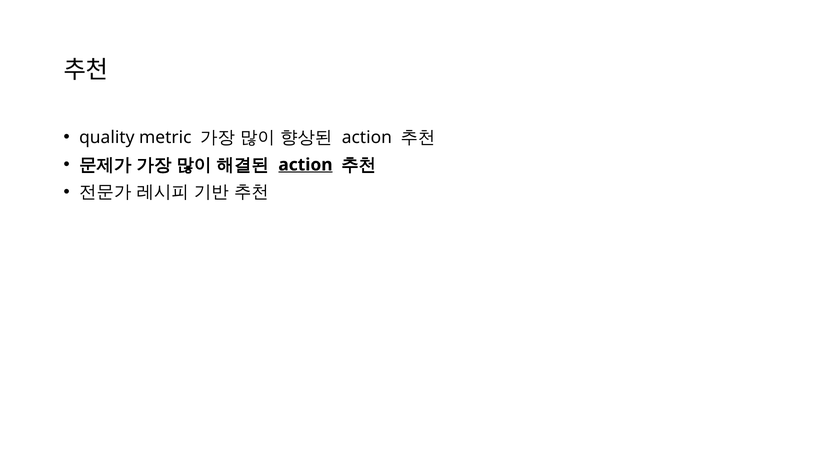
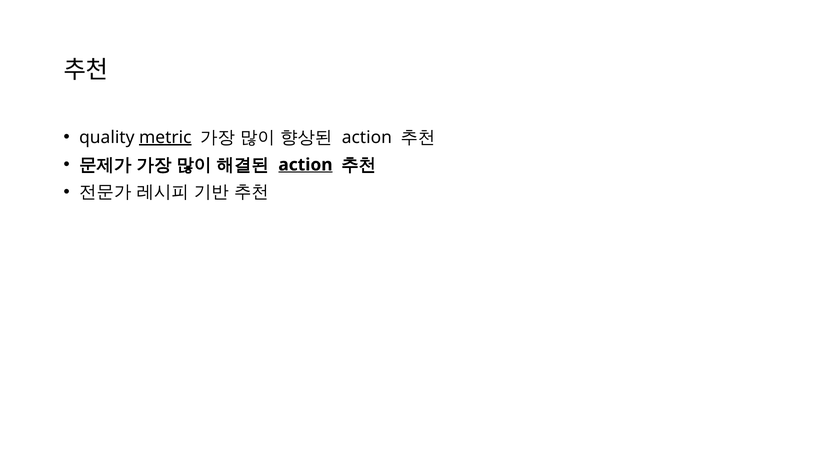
metric underline: none -> present
